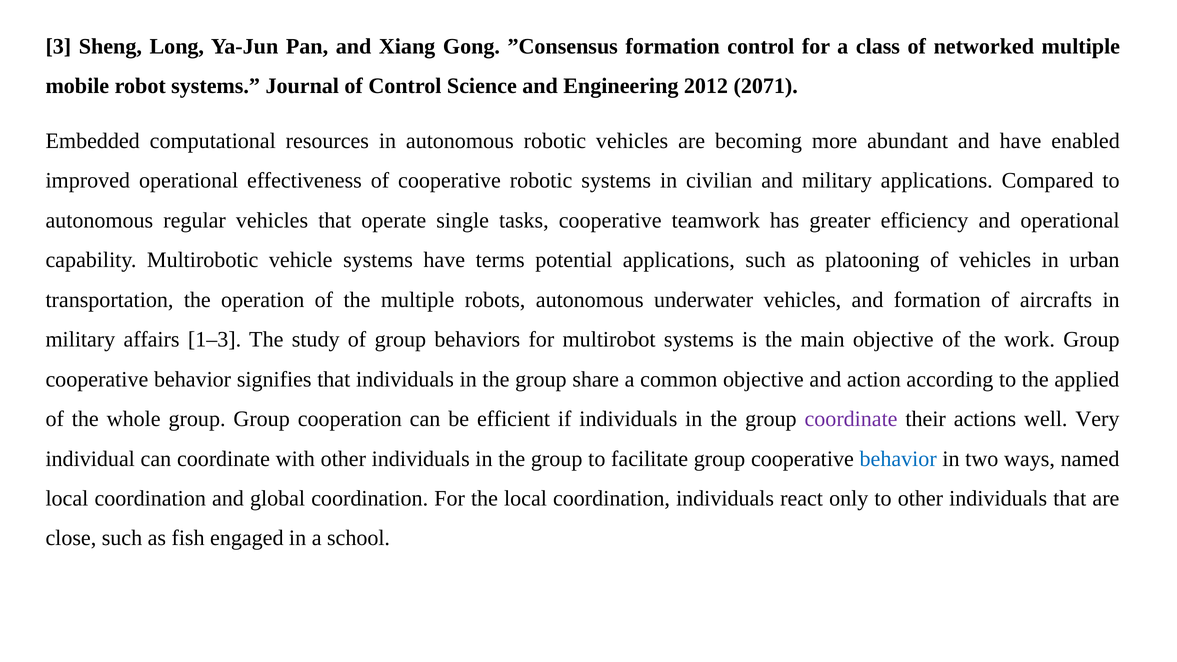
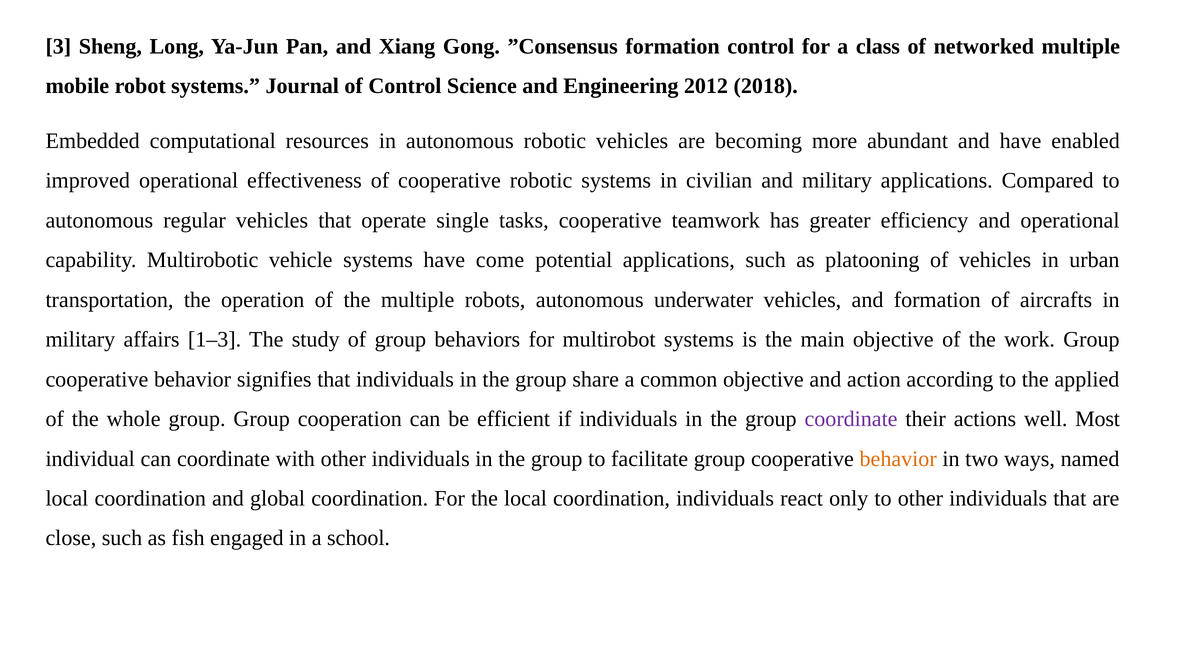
2071: 2071 -> 2018
terms: terms -> come
Very: Very -> Most
behavior at (898, 459) colour: blue -> orange
